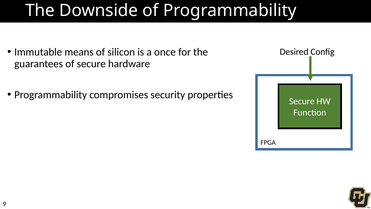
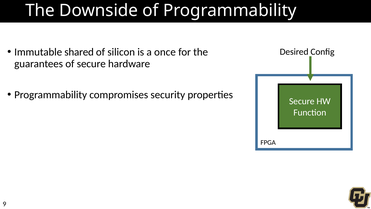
means: means -> shared
